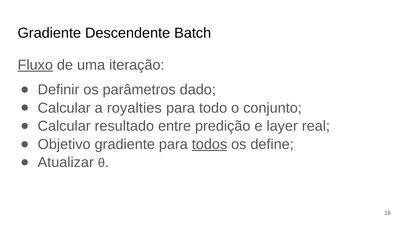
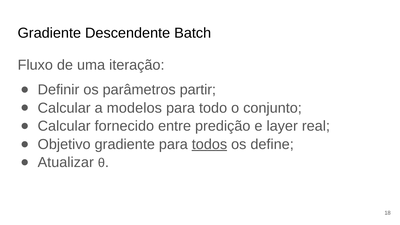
Fluxo underline: present -> none
dado: dado -> partir
royalties: royalties -> modelos
resultado: resultado -> fornecido
